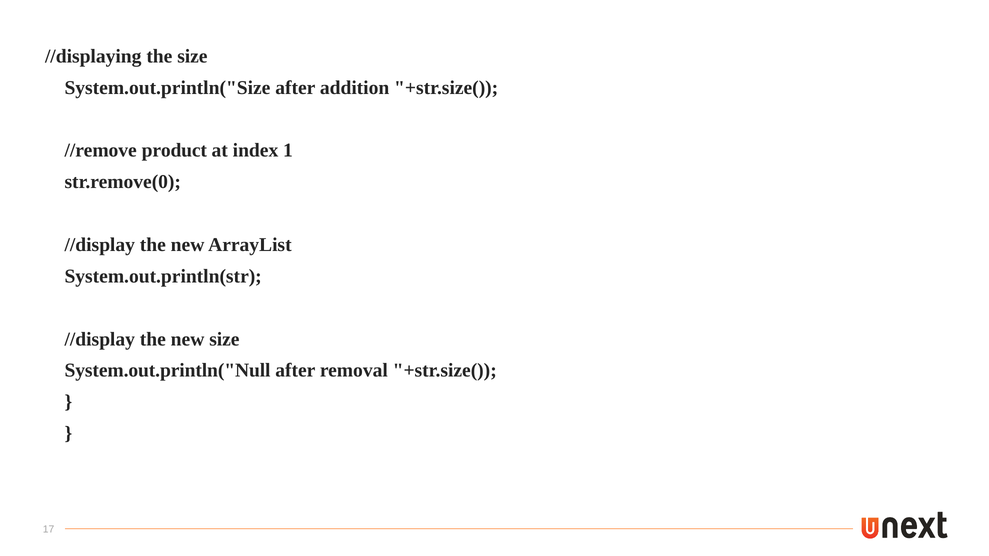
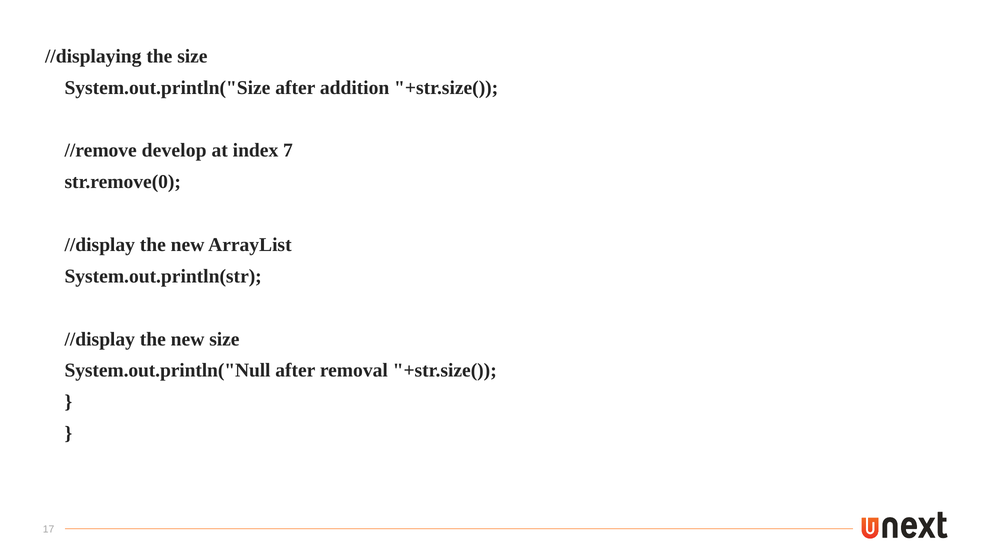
product: product -> develop
1: 1 -> 7
